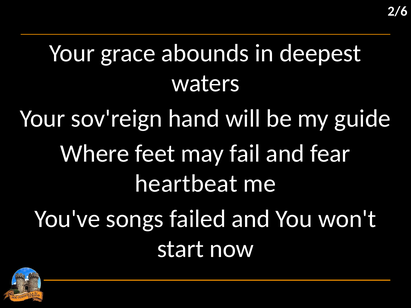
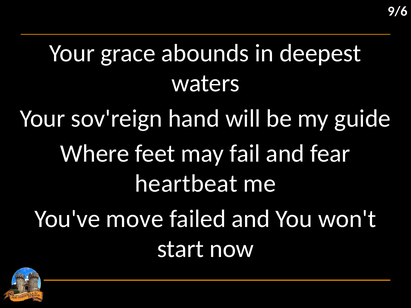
2/6: 2/6 -> 9/6
songs: songs -> move
